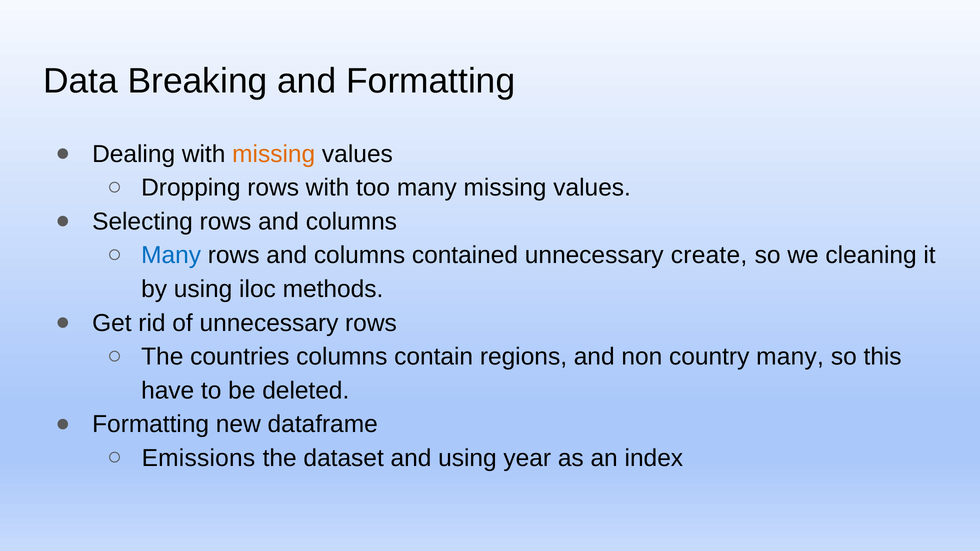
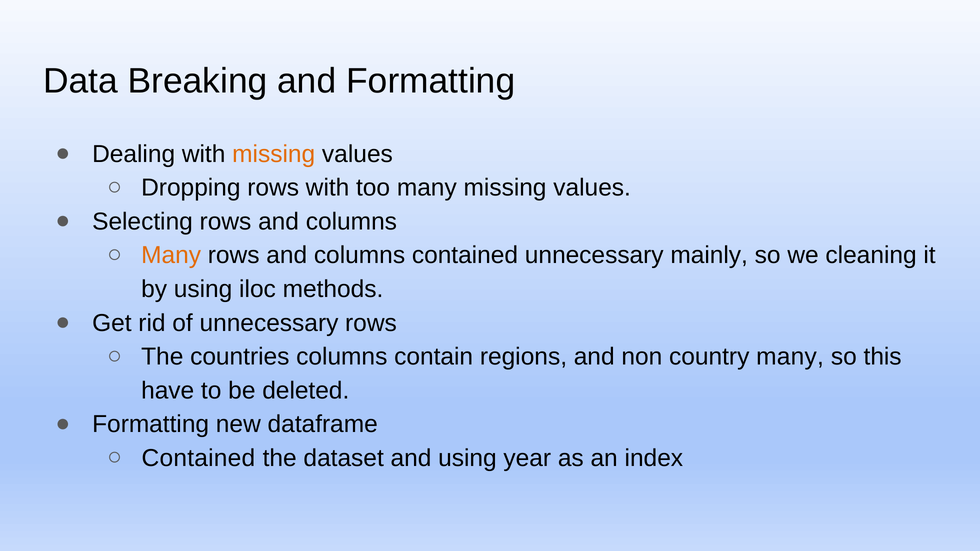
Many at (171, 256) colour: blue -> orange
create: create -> mainly
Emissions at (198, 458): Emissions -> Contained
